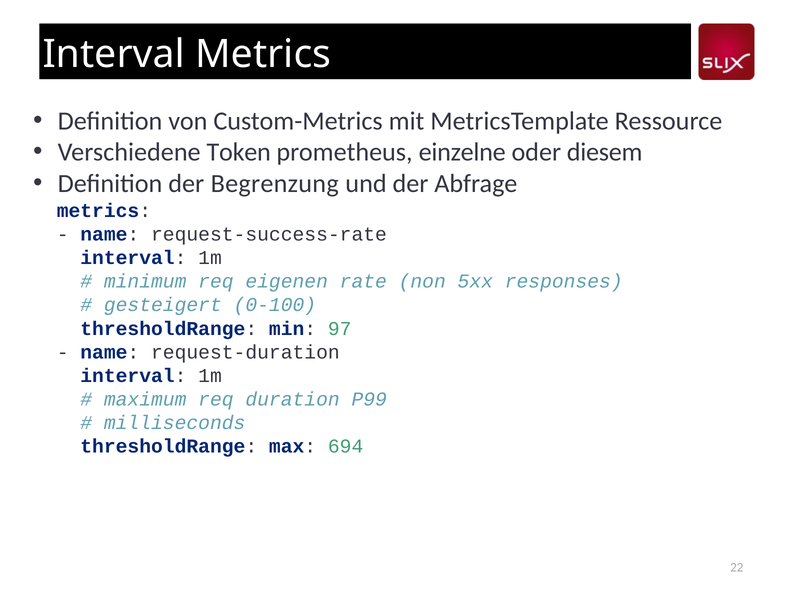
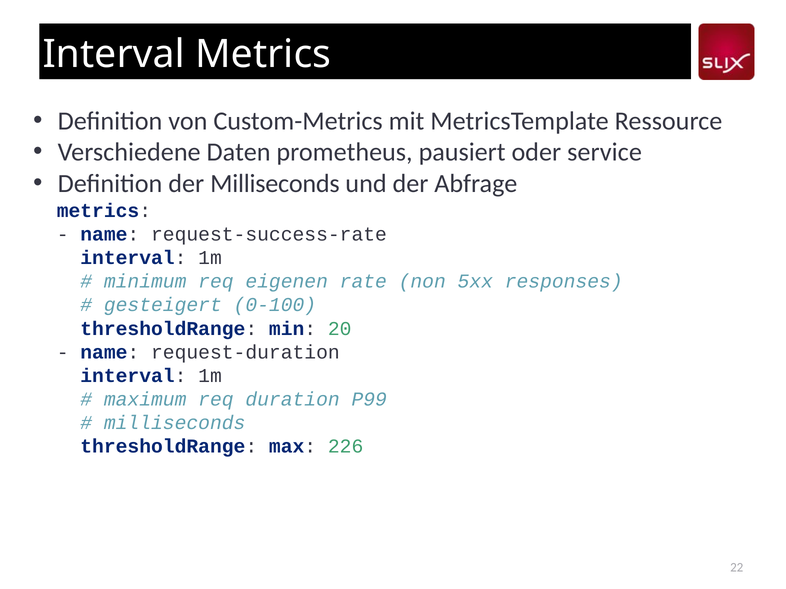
Token: Token -> Daten
einzelne: einzelne -> pausiert
diesem: diesem -> service
der Begrenzung: Begrenzung -> Milliseconds
97: 97 -> 20
694: 694 -> 226
